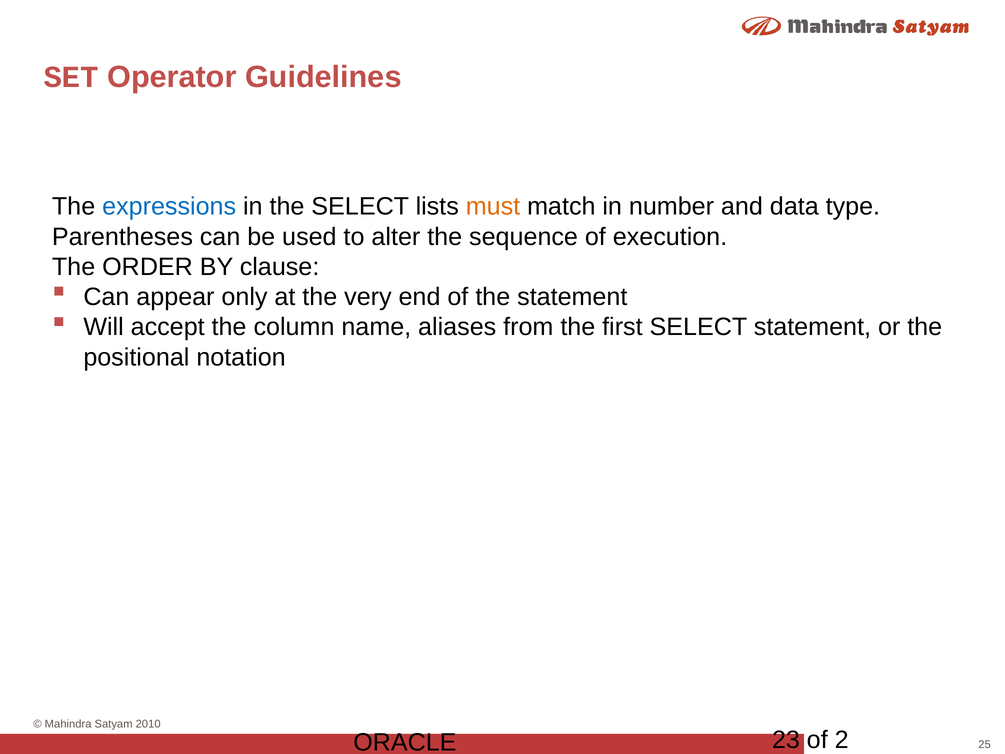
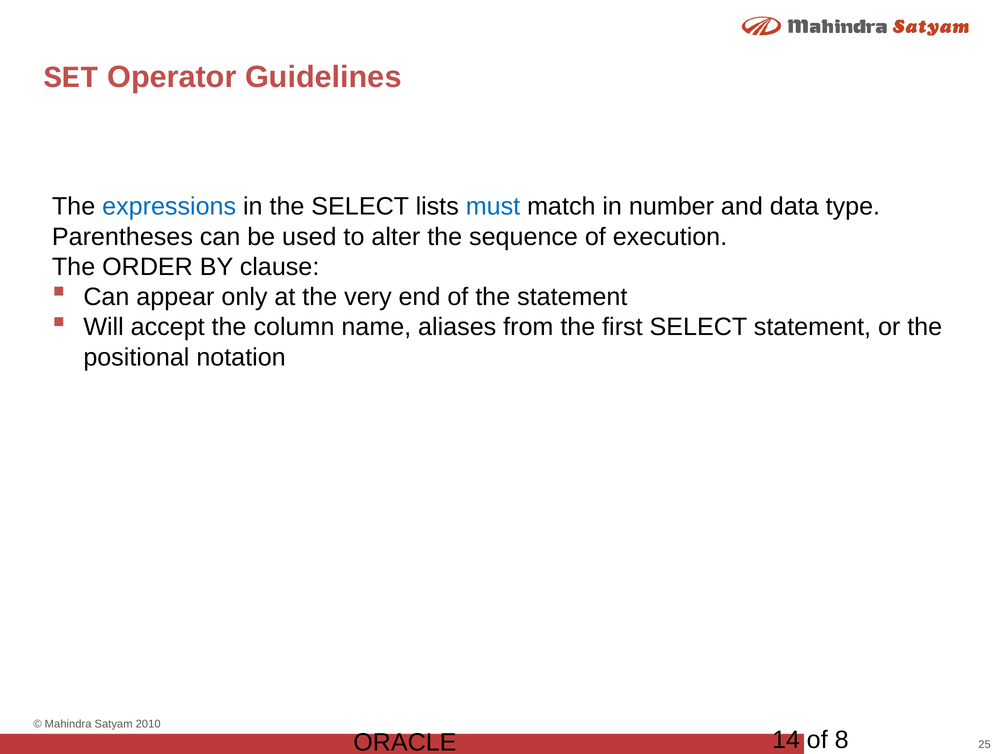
must colour: orange -> blue
23: 23 -> 14
2: 2 -> 8
